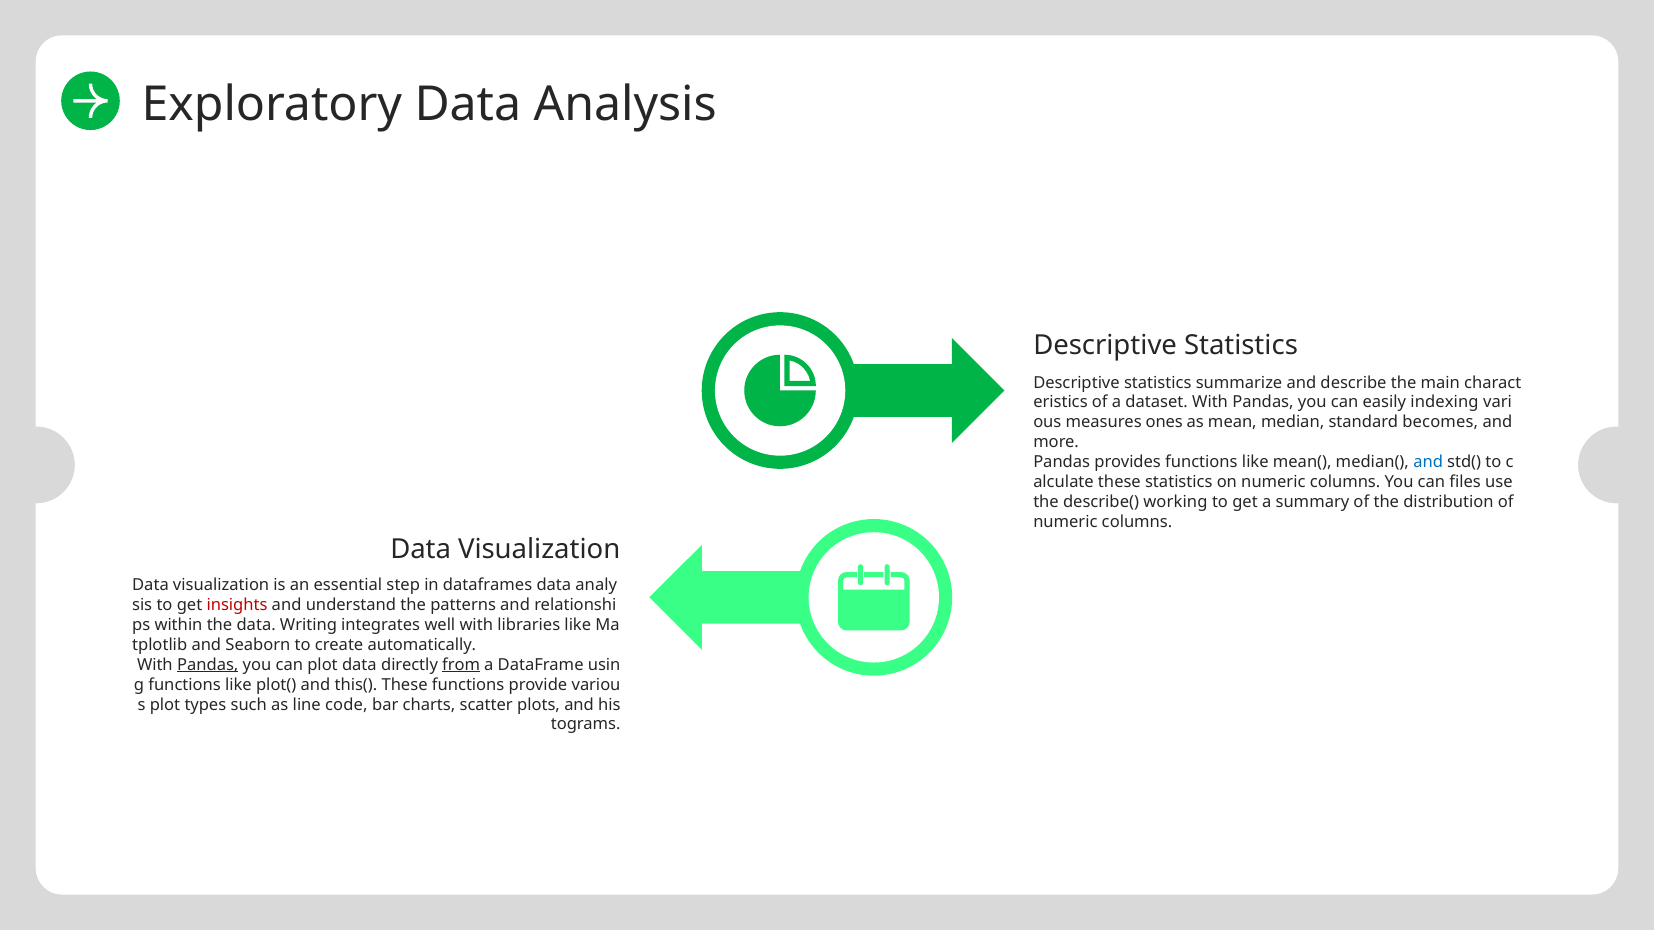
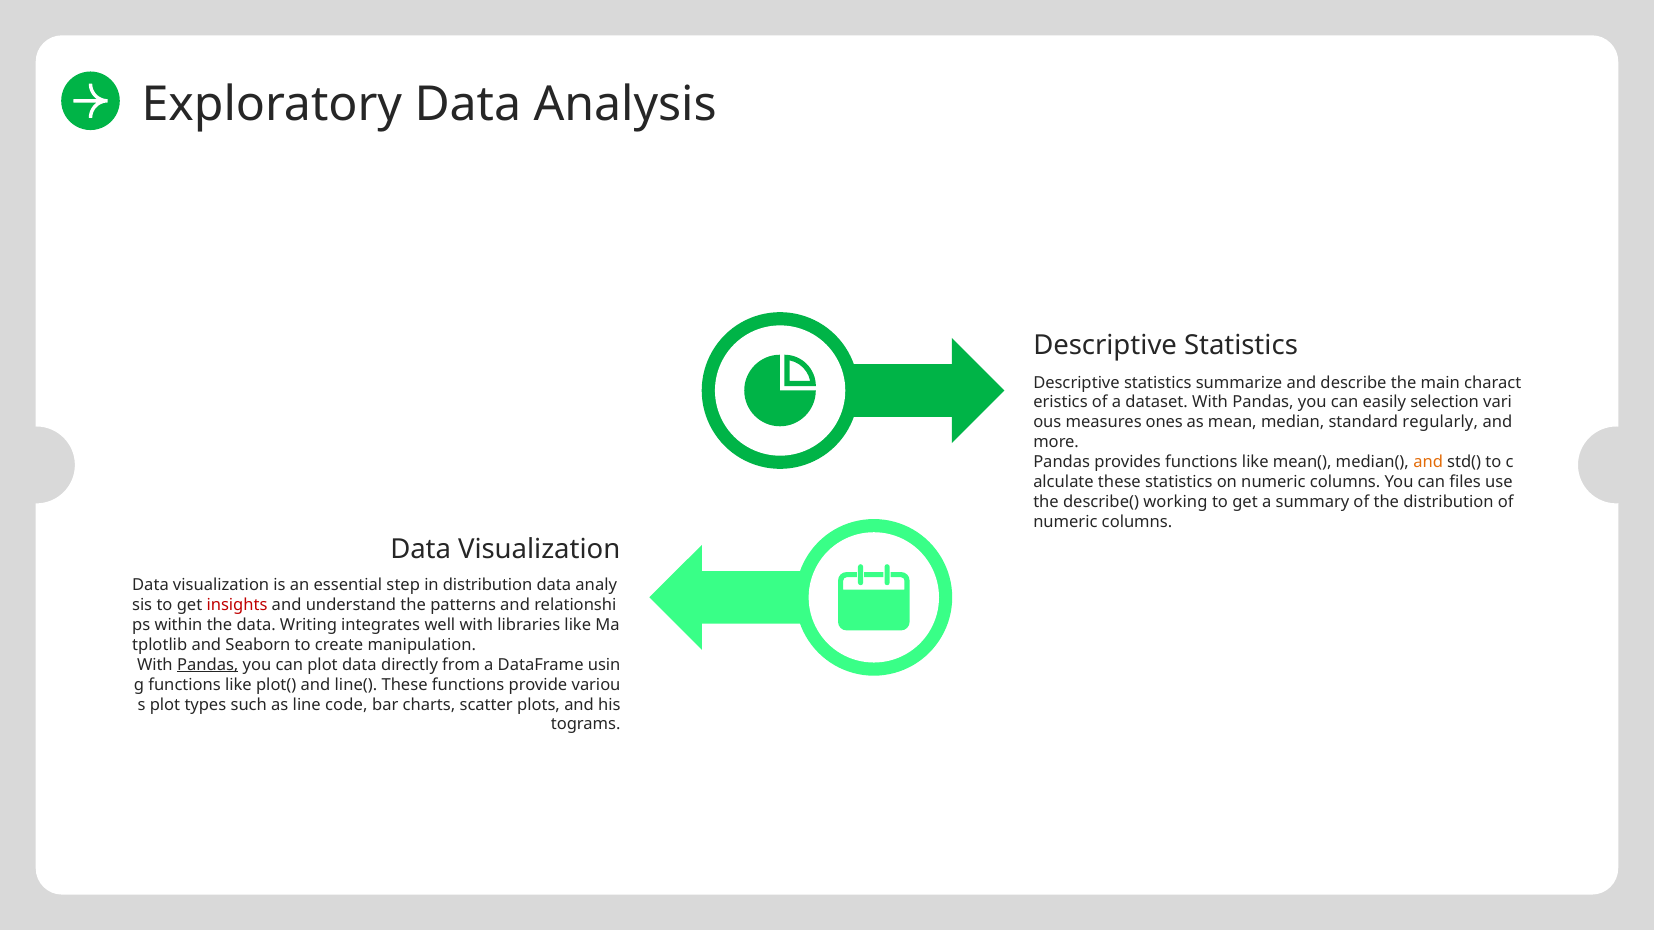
indexing: indexing -> selection
becomes: becomes -> regularly
and at (1428, 462) colour: blue -> orange
in dataframes: dataframes -> distribution
automatically: automatically -> manipulation
from underline: present -> none
this(: this( -> line(
